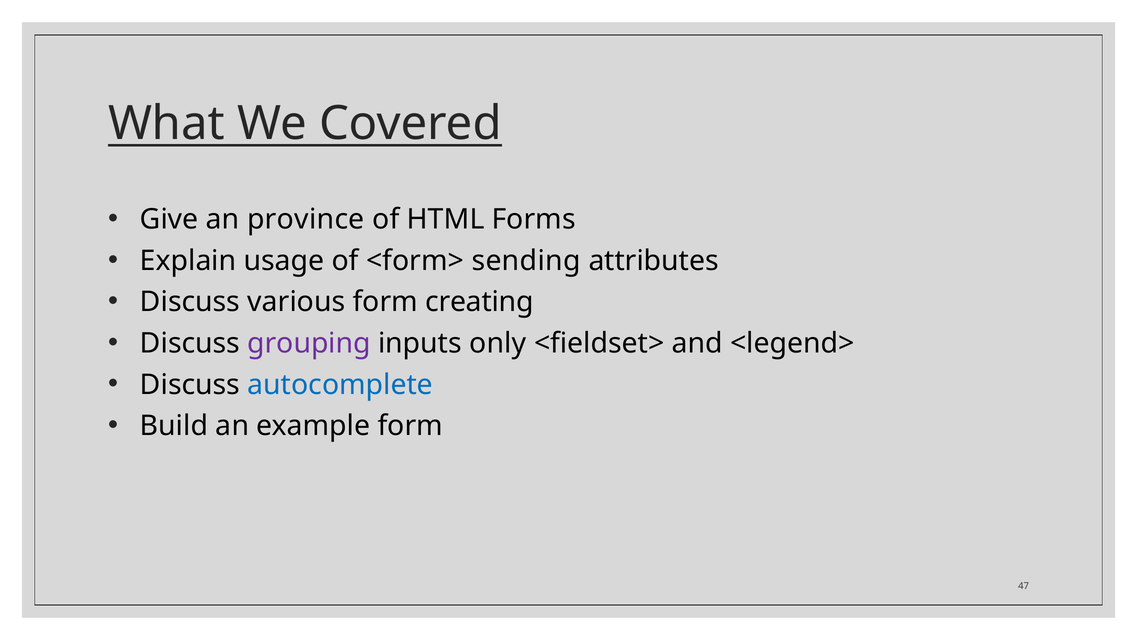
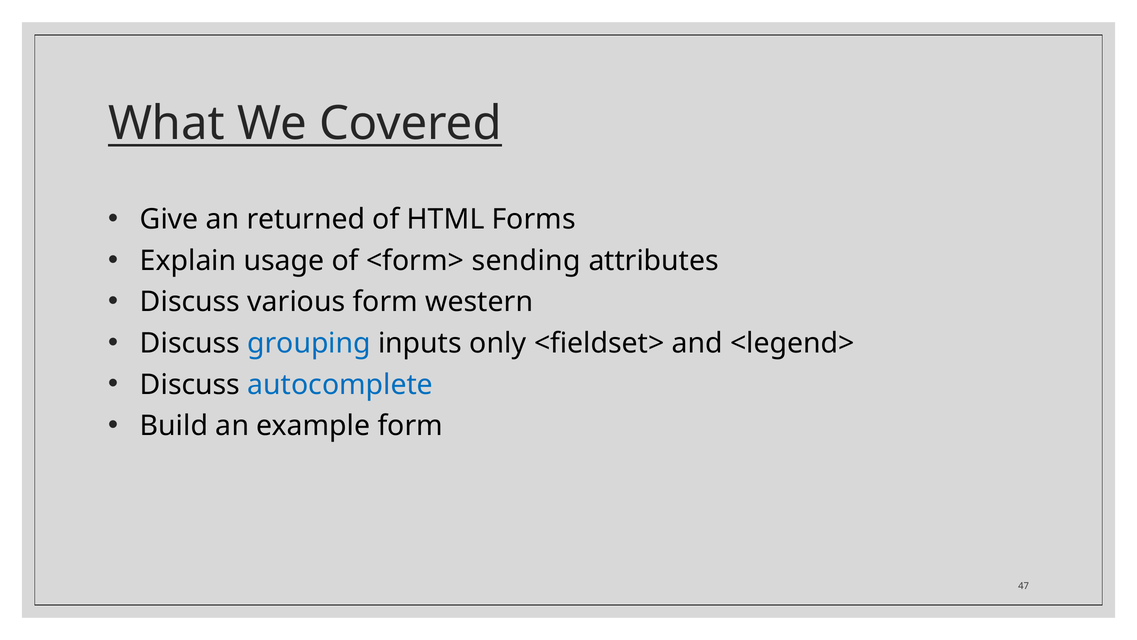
province: province -> returned
creating: creating -> western
grouping colour: purple -> blue
